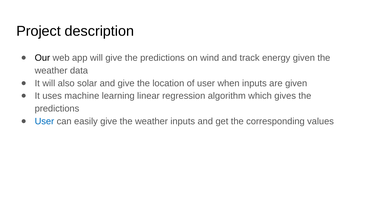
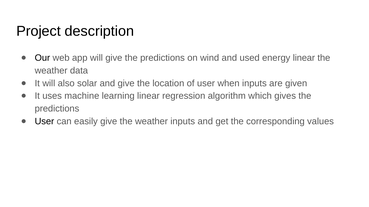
track: track -> used
energy given: given -> linear
User at (44, 122) colour: blue -> black
